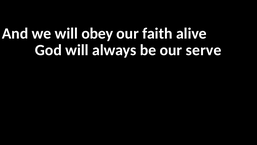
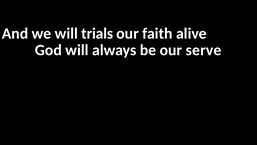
obey: obey -> trials
